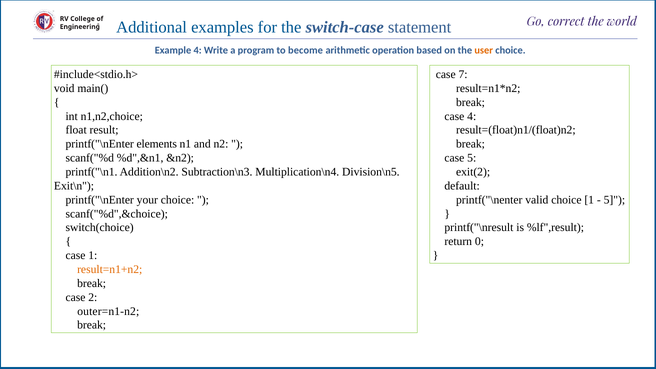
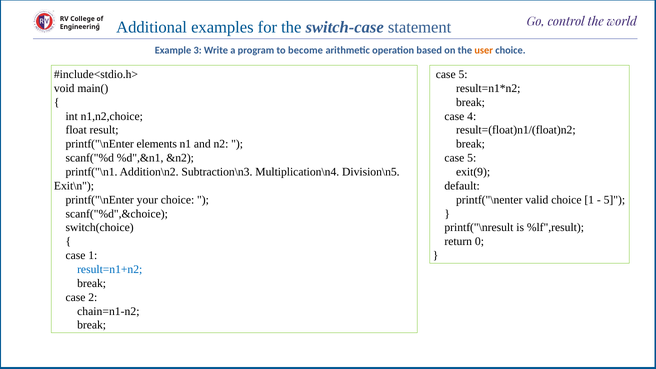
correct: correct -> control
Example 4: 4 -> 3
7 at (463, 74): 7 -> 5
exit(2: exit(2 -> exit(9
result=n1+n2 colour: orange -> blue
outer=n1-n2: outer=n1-n2 -> chain=n1-n2
